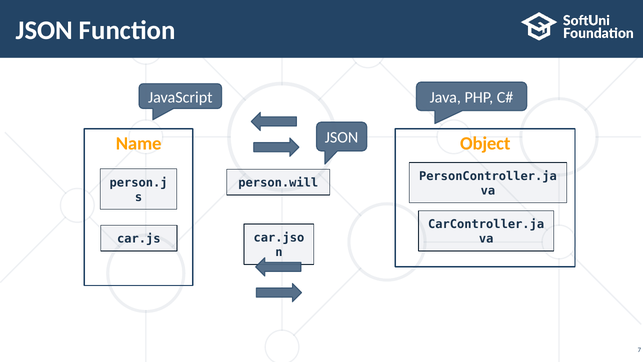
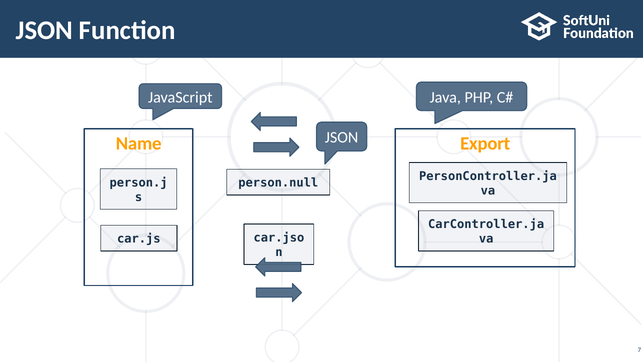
Object: Object -> Export
person.will: person.will -> person.null
